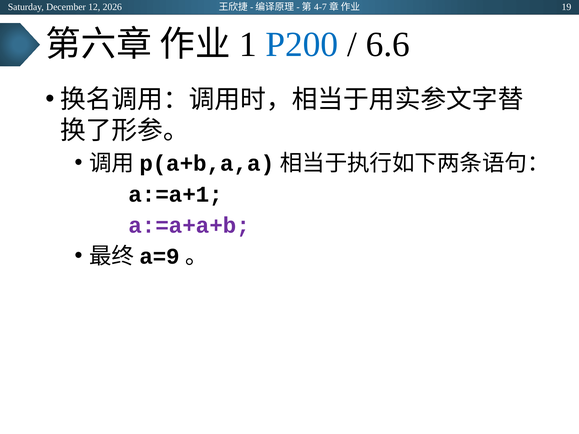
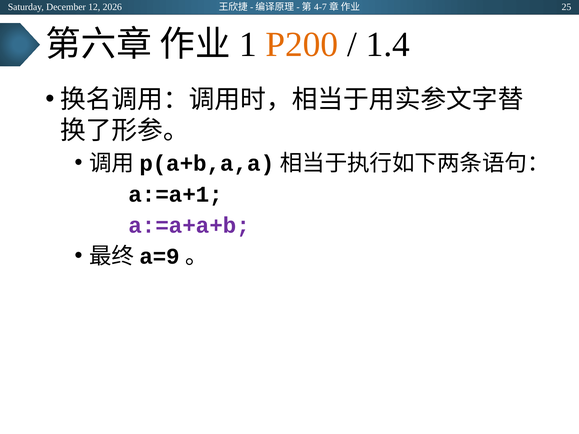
19: 19 -> 25
P200 colour: blue -> orange
6.6: 6.6 -> 1.4
